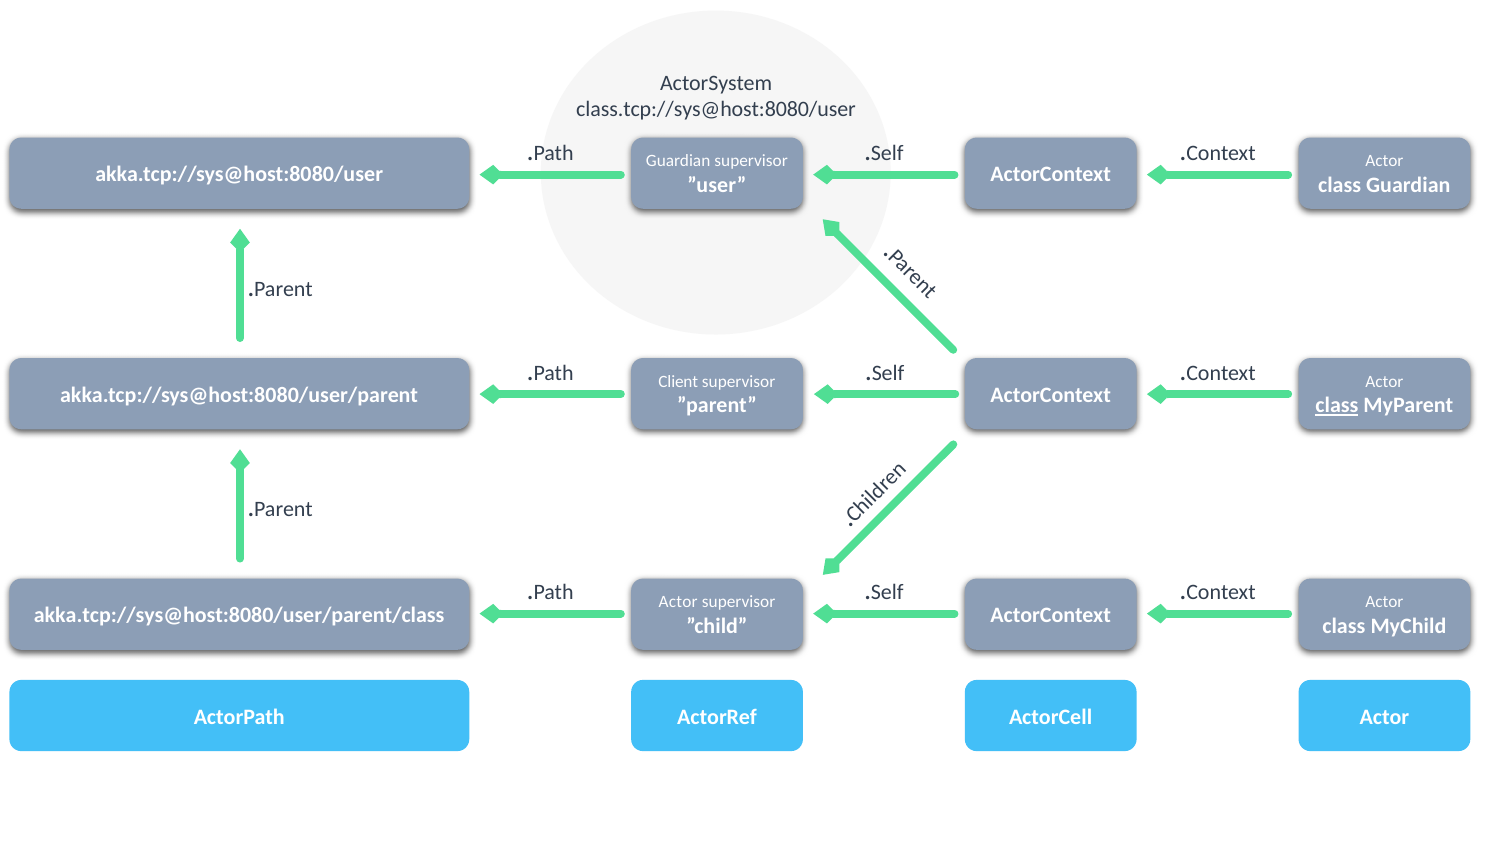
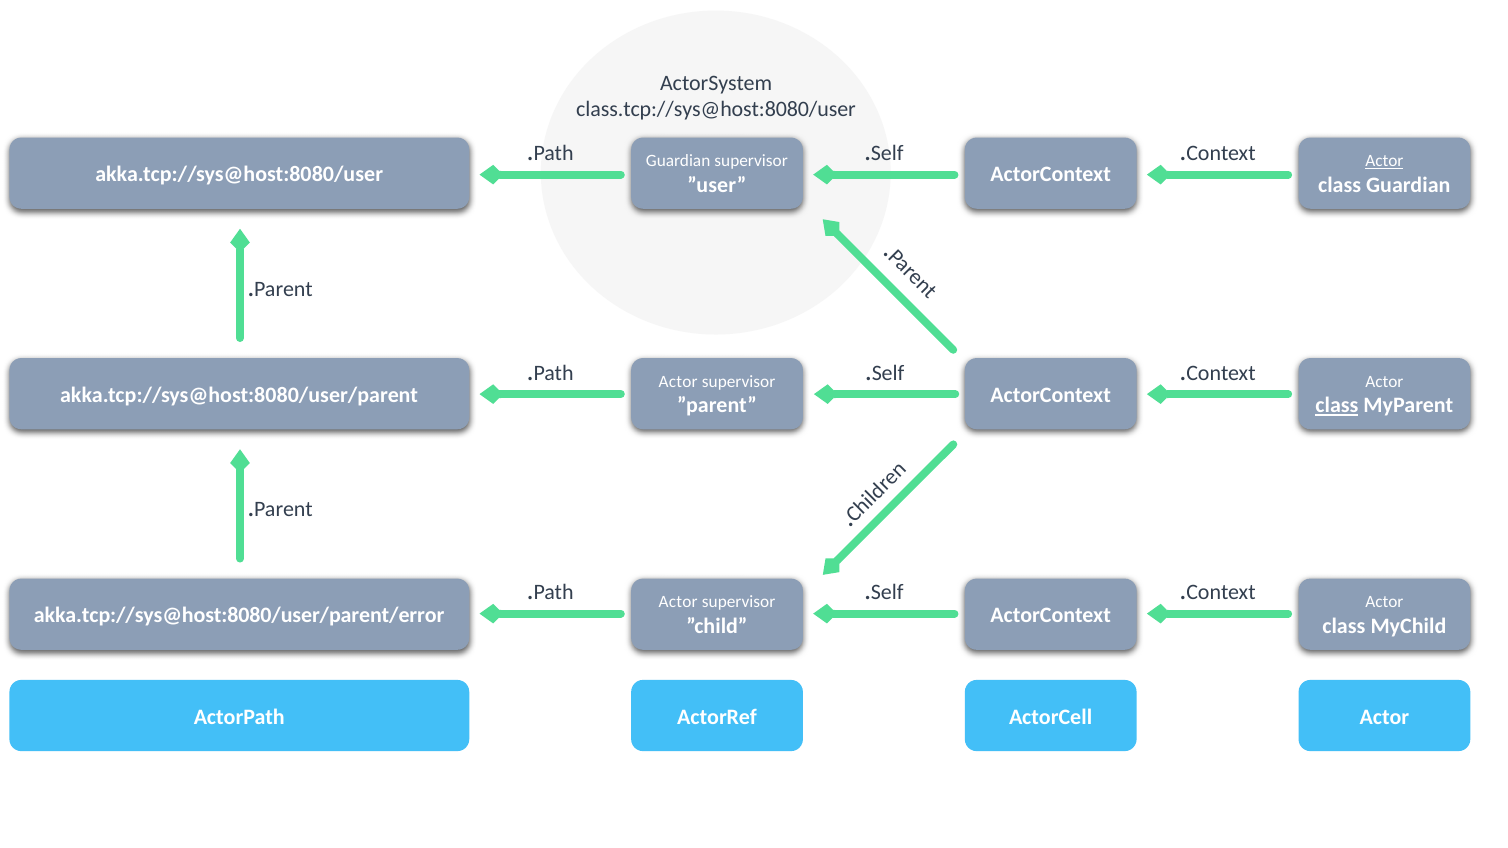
Actor at (1384, 161) underline: none -> present
Client at (678, 382): Client -> Actor
akka.tcp://sys@host:8080/user/parent/class: akka.tcp://sys@host:8080/user/parent/class -> akka.tcp://sys@host:8080/user/parent/error
